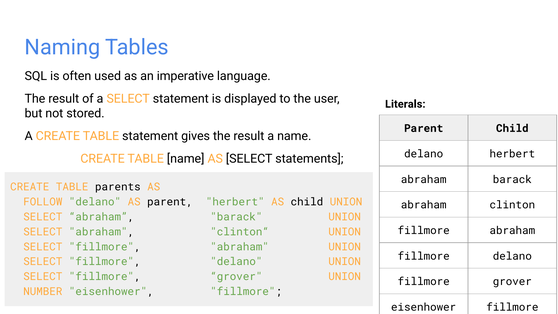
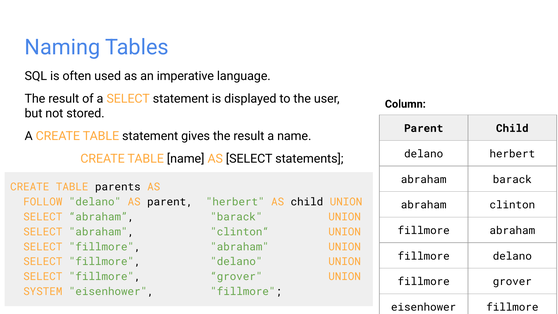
Literals: Literals -> Column
NUMBER: NUMBER -> SYSTEM
